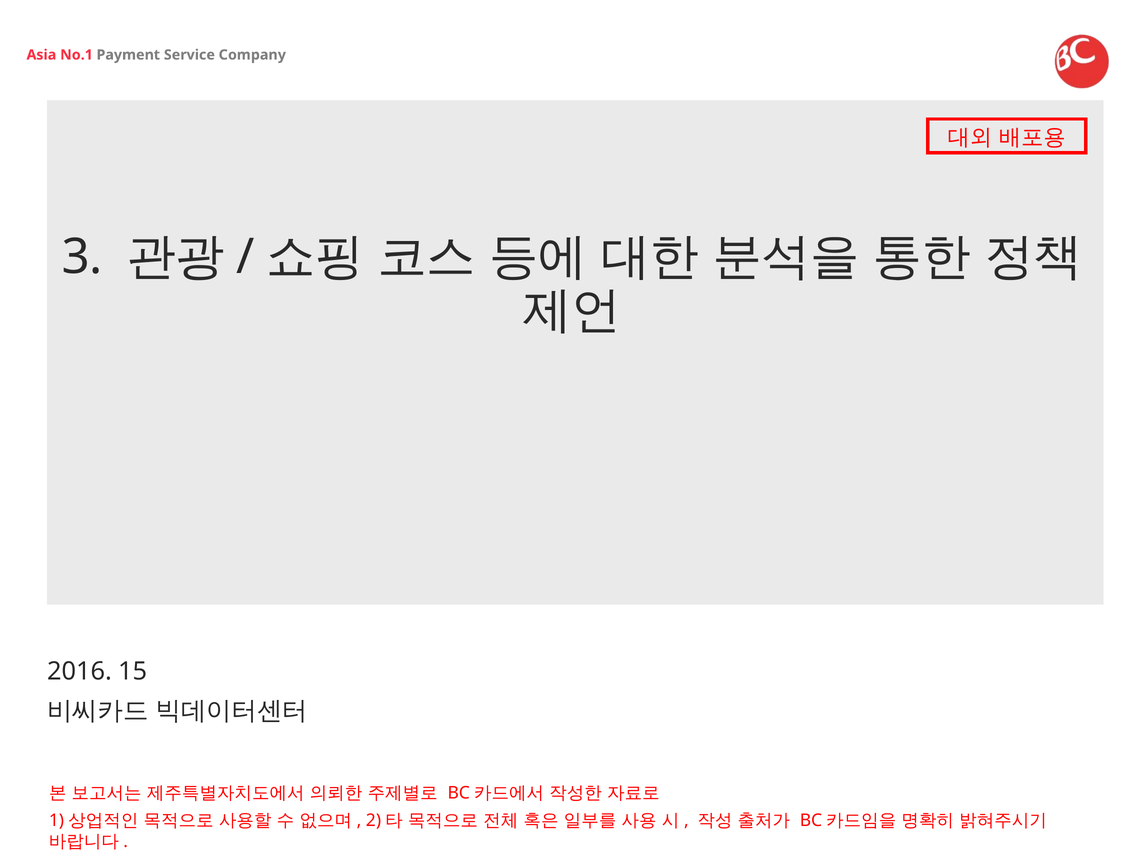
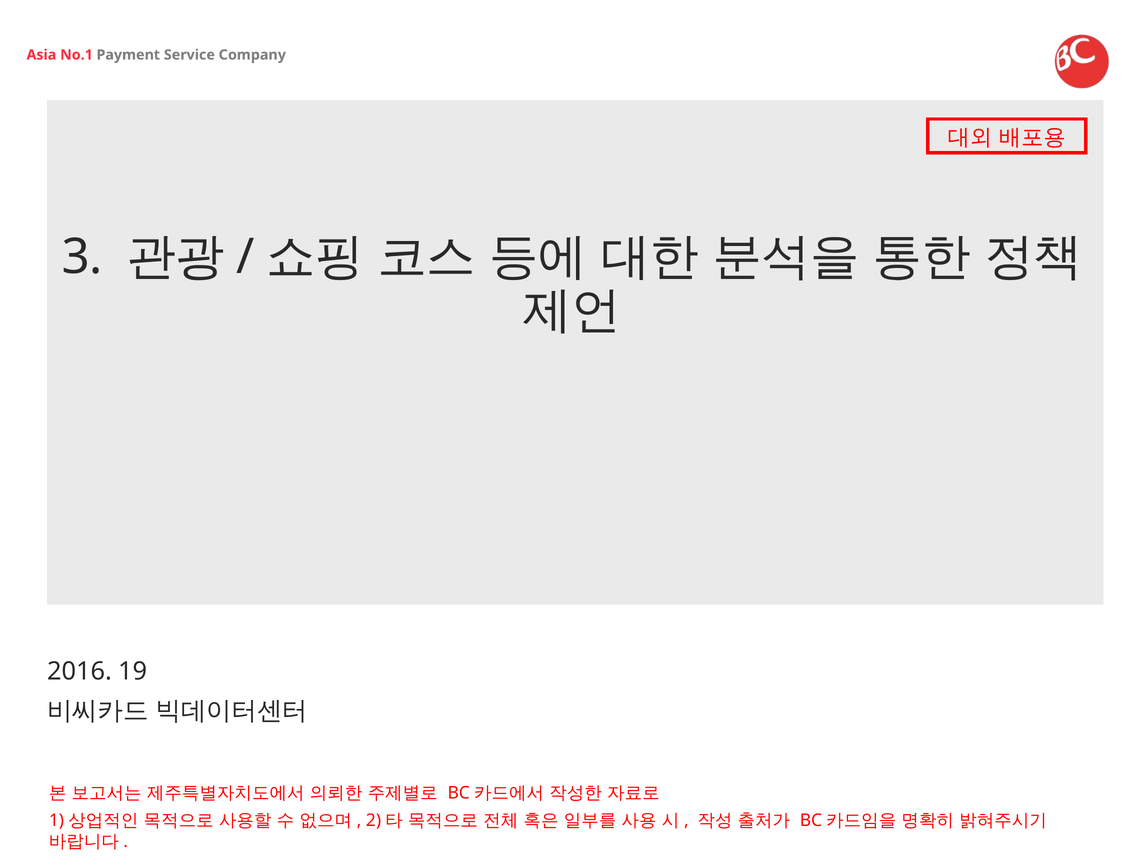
15: 15 -> 19
